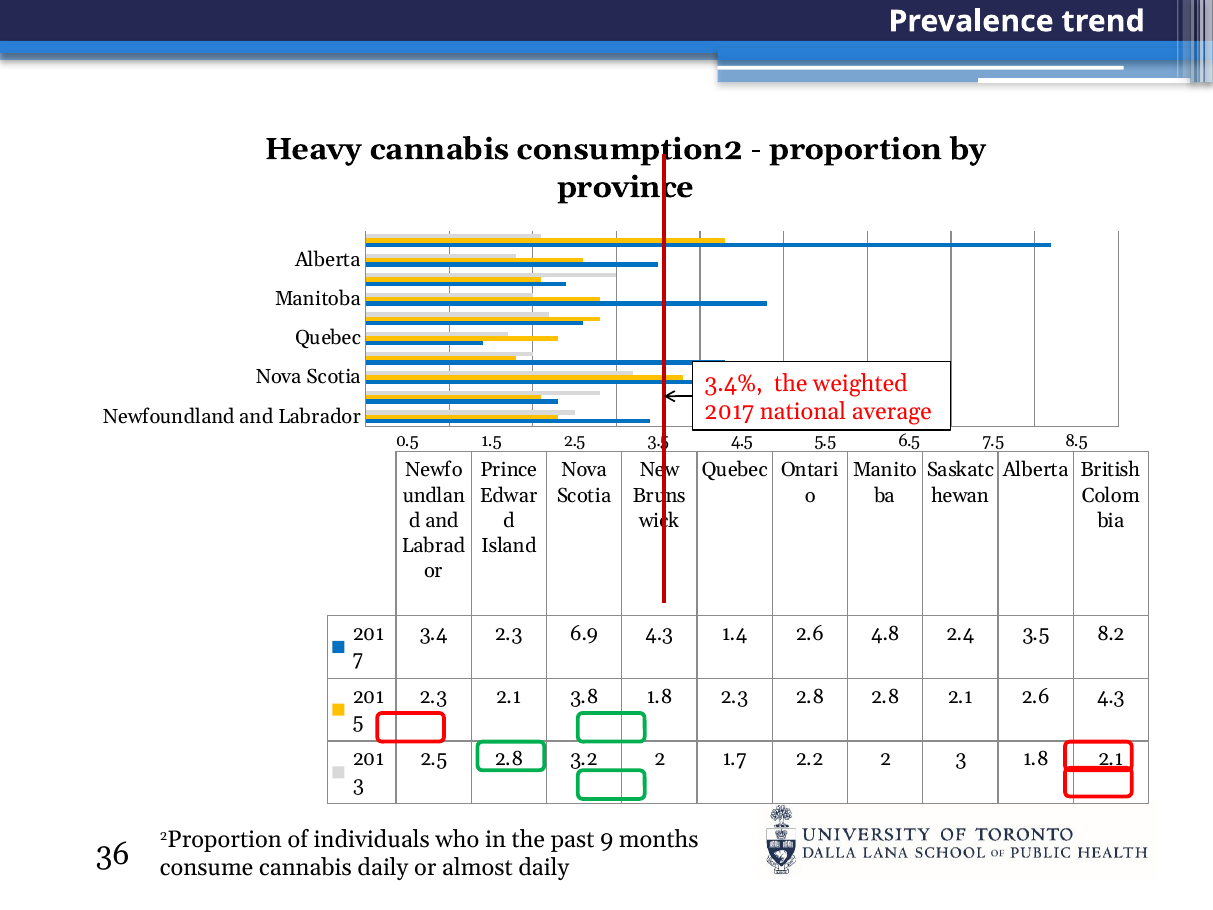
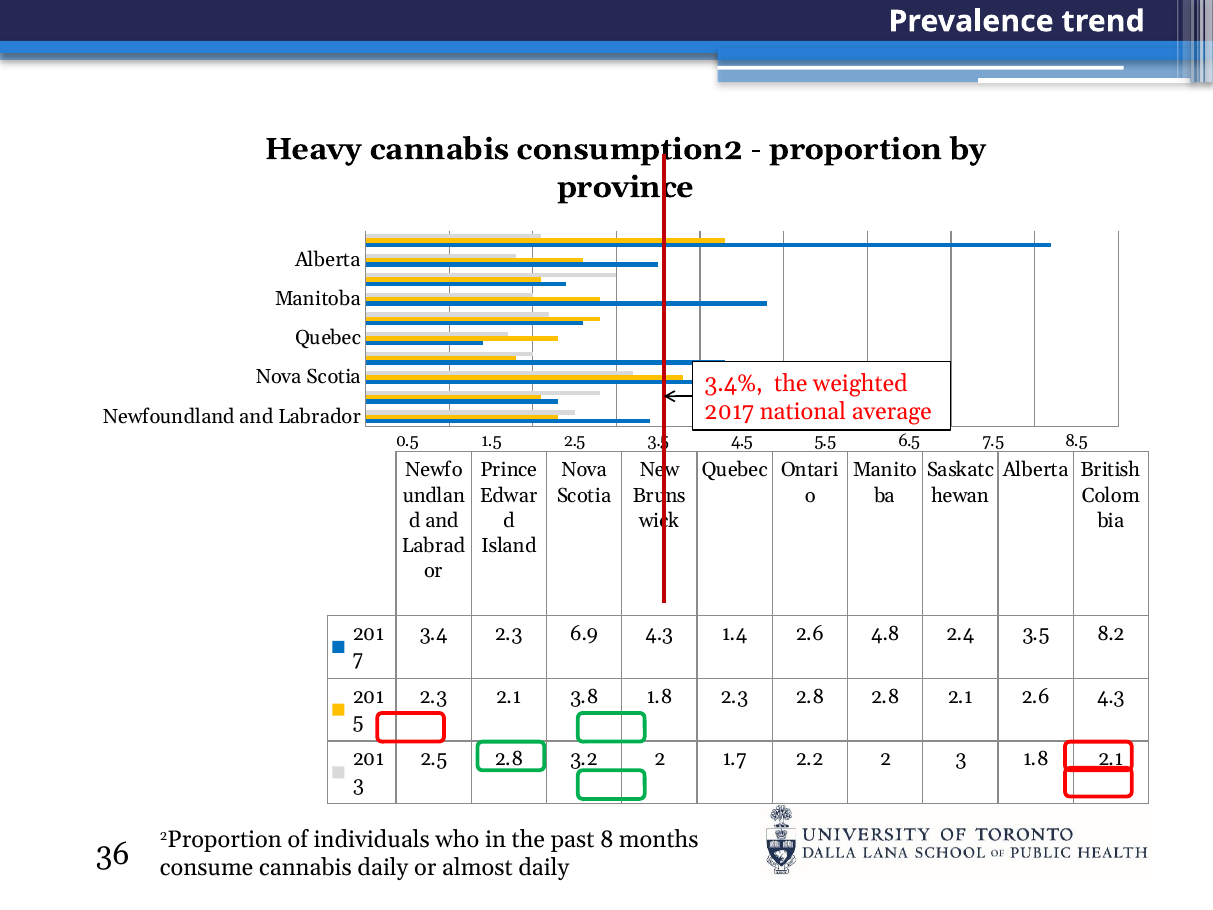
9: 9 -> 8
